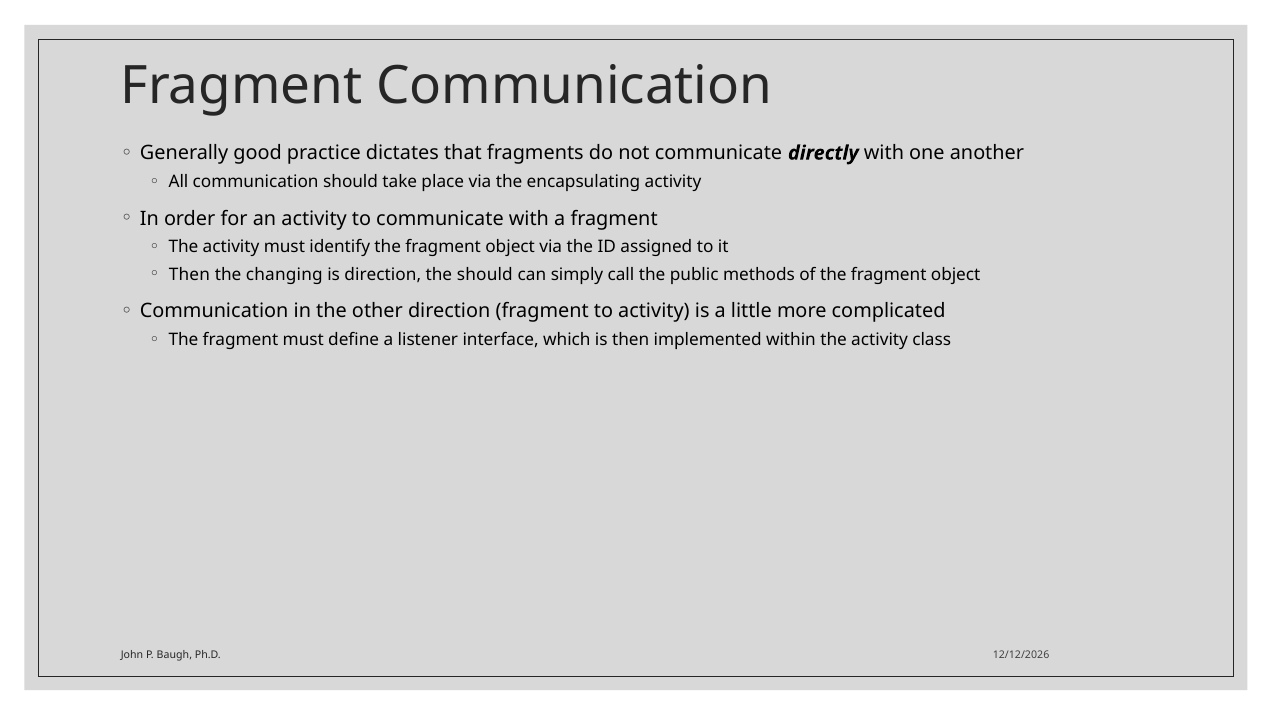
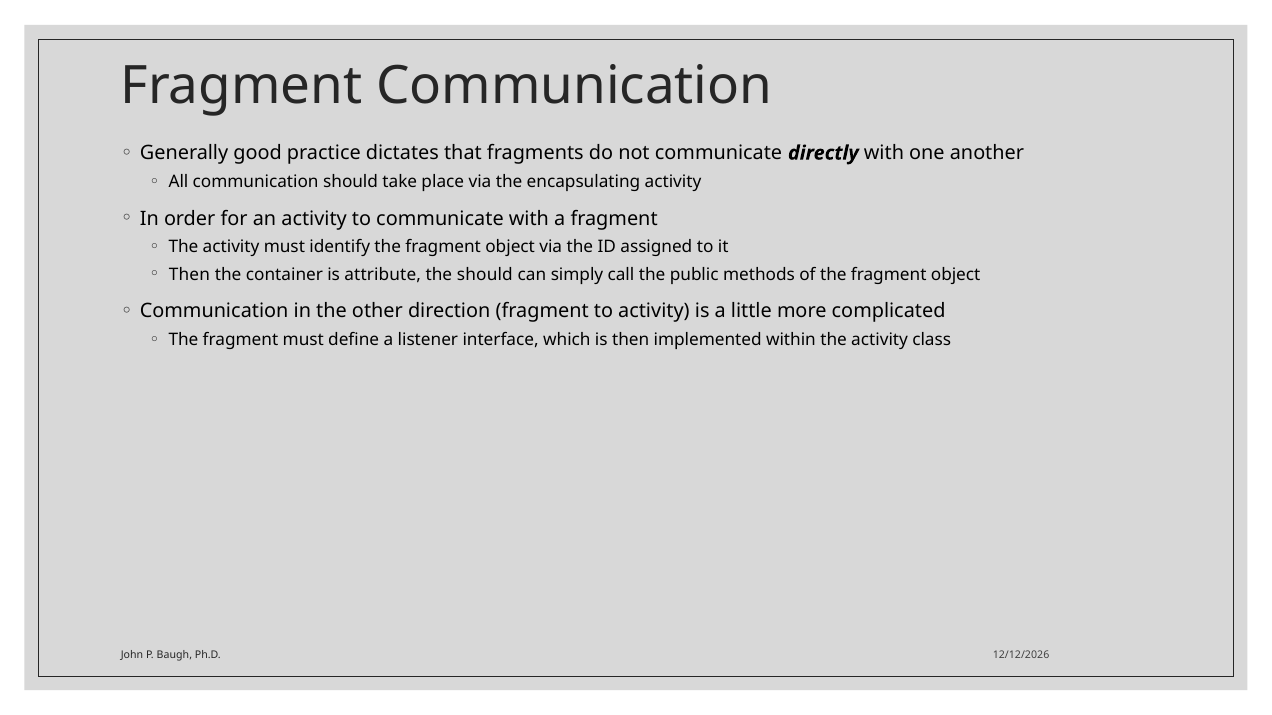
changing: changing -> container
is direction: direction -> attribute
